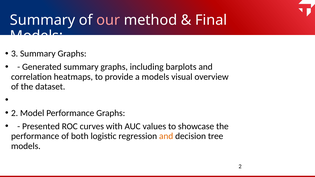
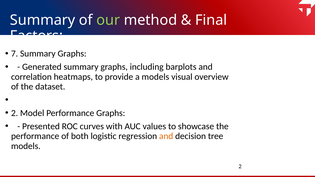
our colour: pink -> light green
Models at (36, 36): Models -> Factors
3: 3 -> 7
